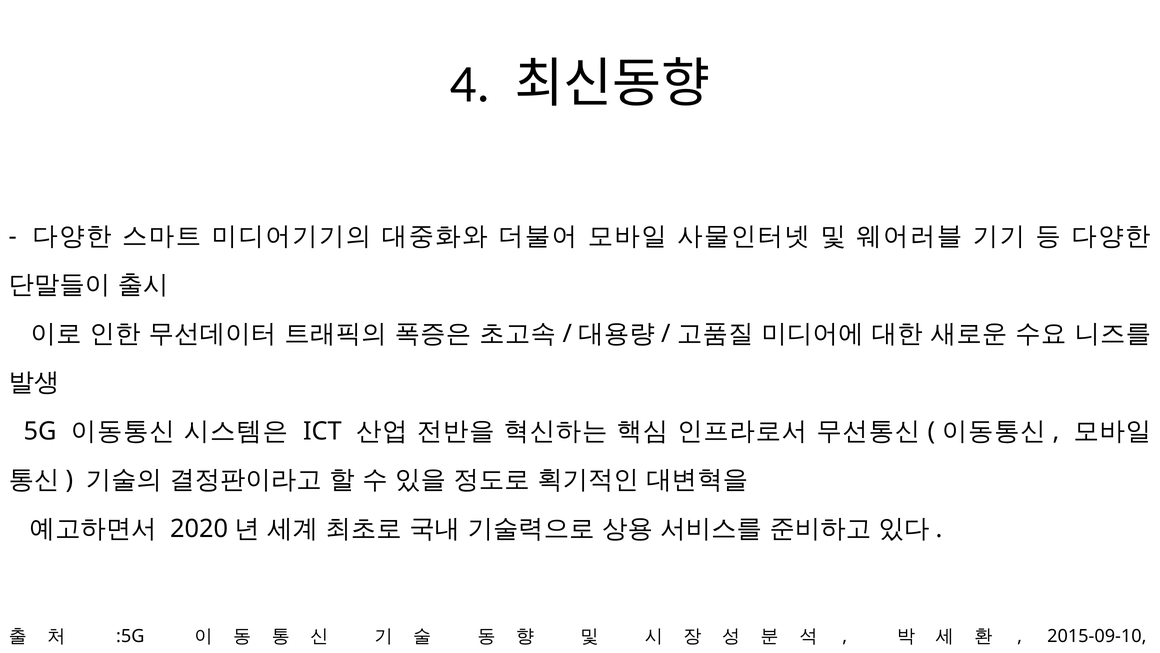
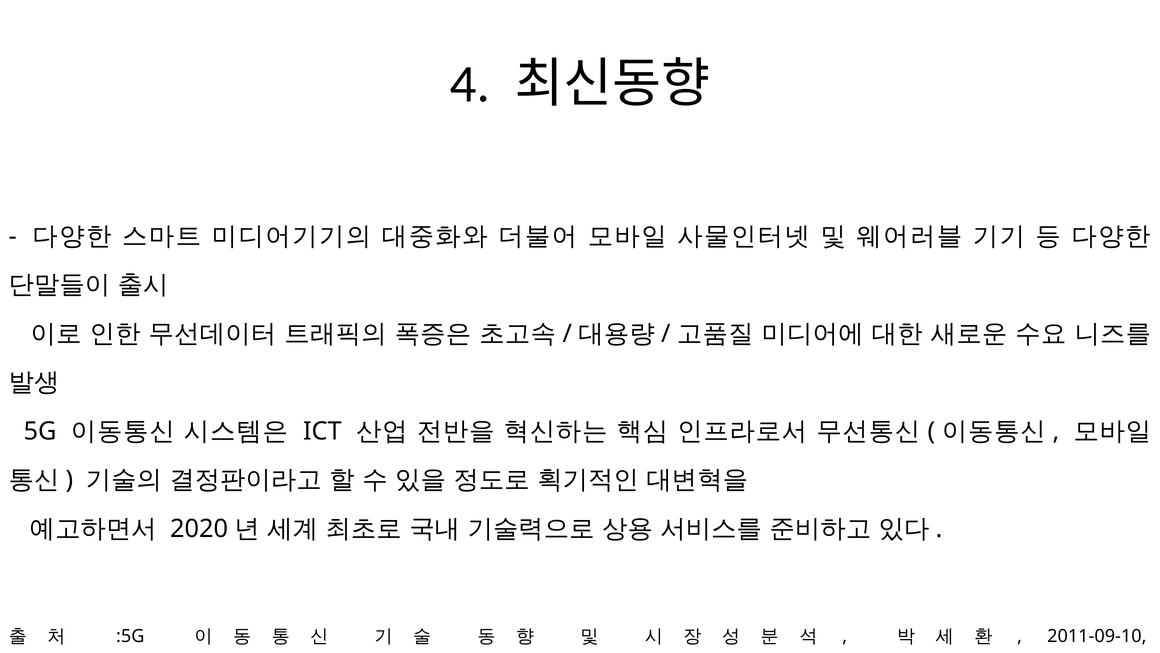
2015-09-10: 2015-09-10 -> 2011-09-10
